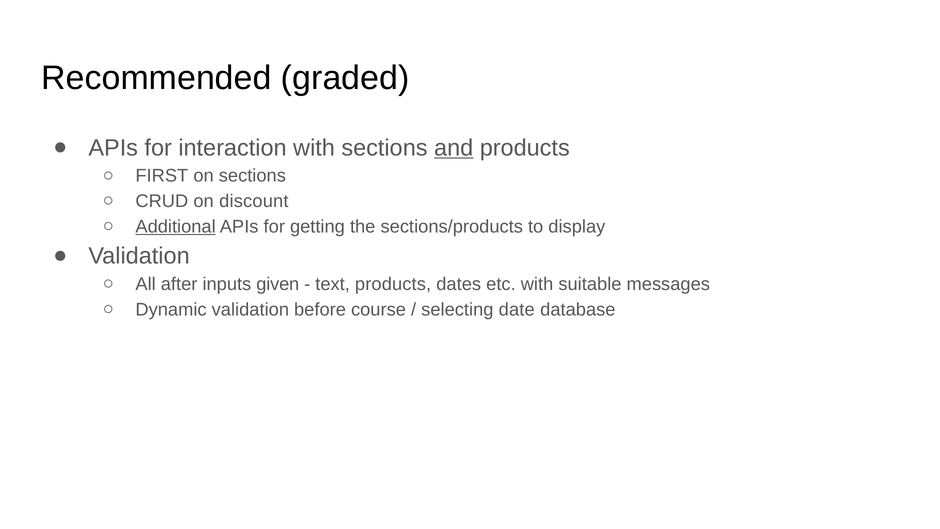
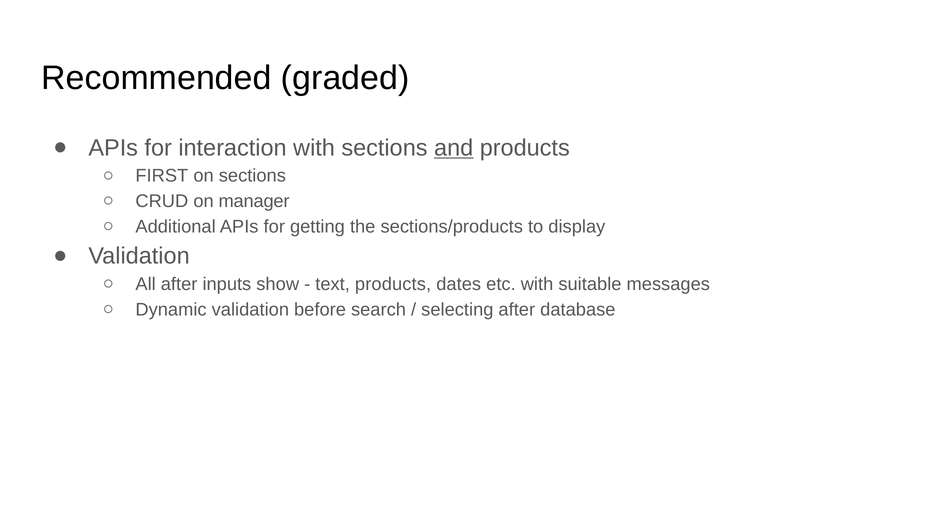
discount: discount -> manager
Additional underline: present -> none
given: given -> show
course: course -> search
selecting date: date -> after
